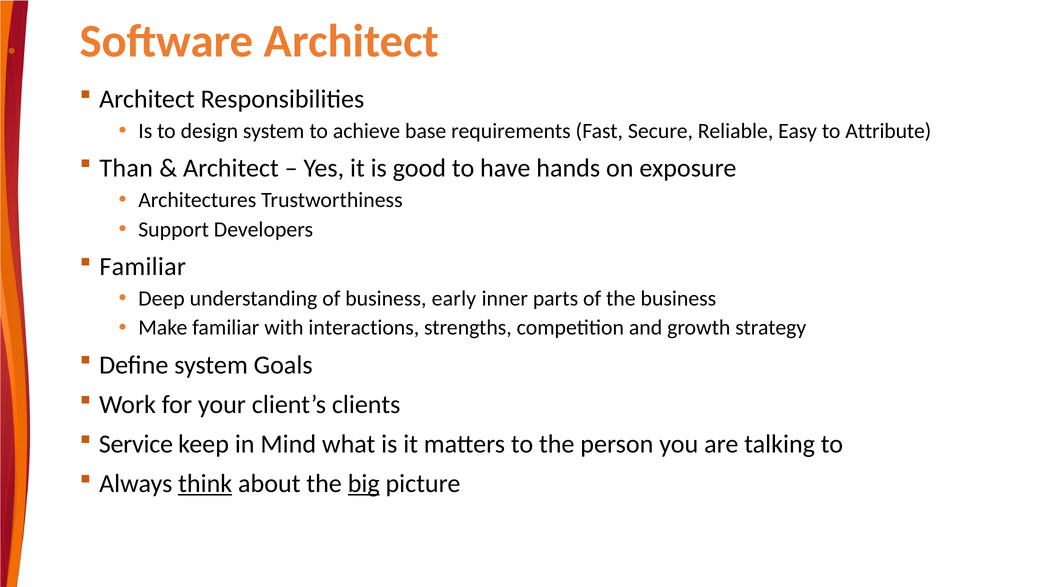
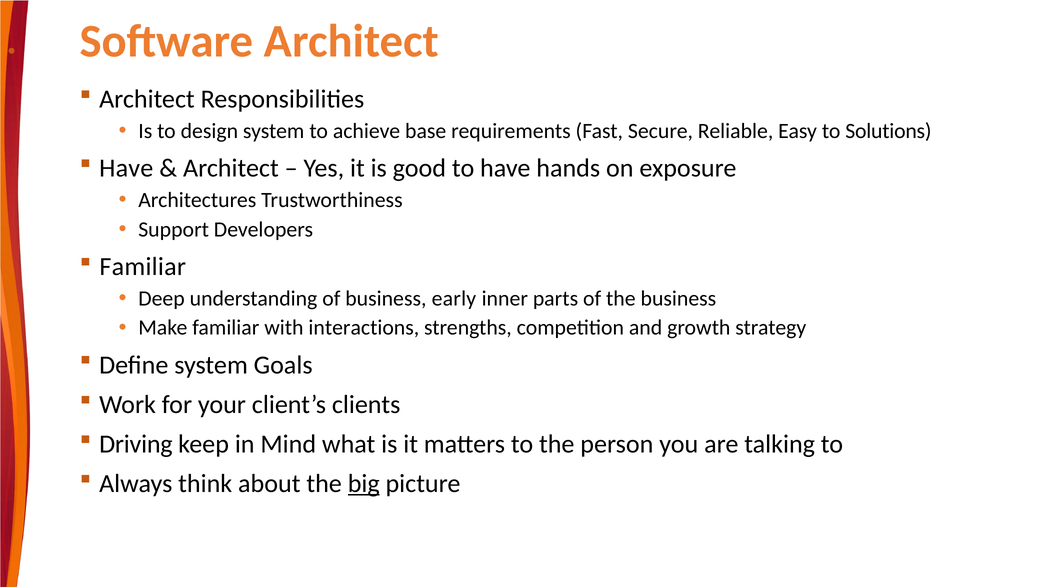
Attribute: Attribute -> Solutions
Than at (126, 168): Than -> Have
Service: Service -> Driving
think underline: present -> none
